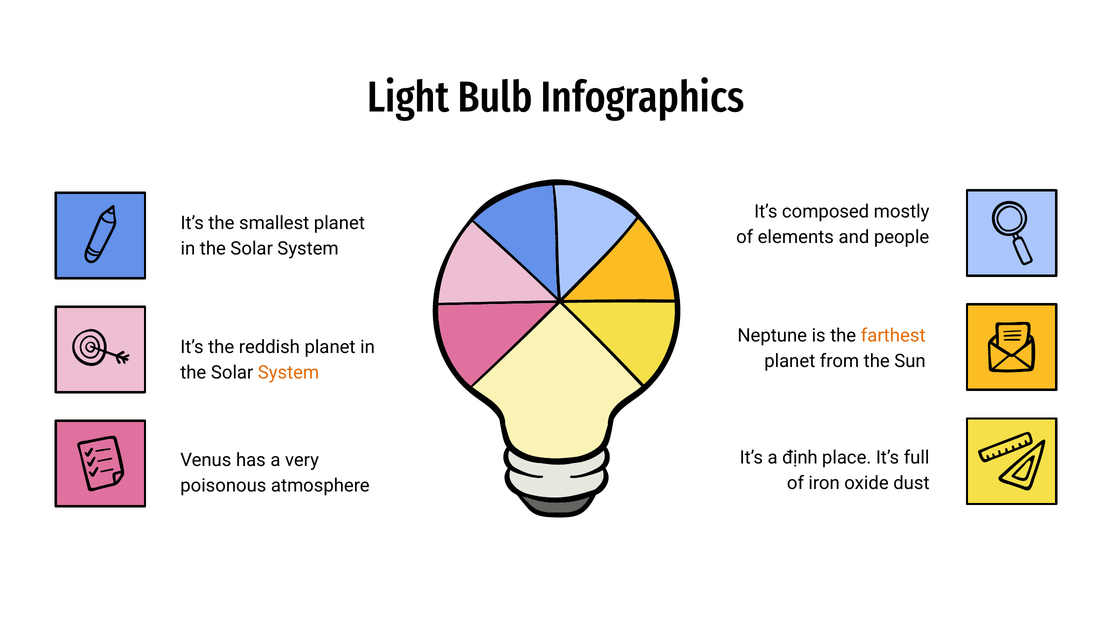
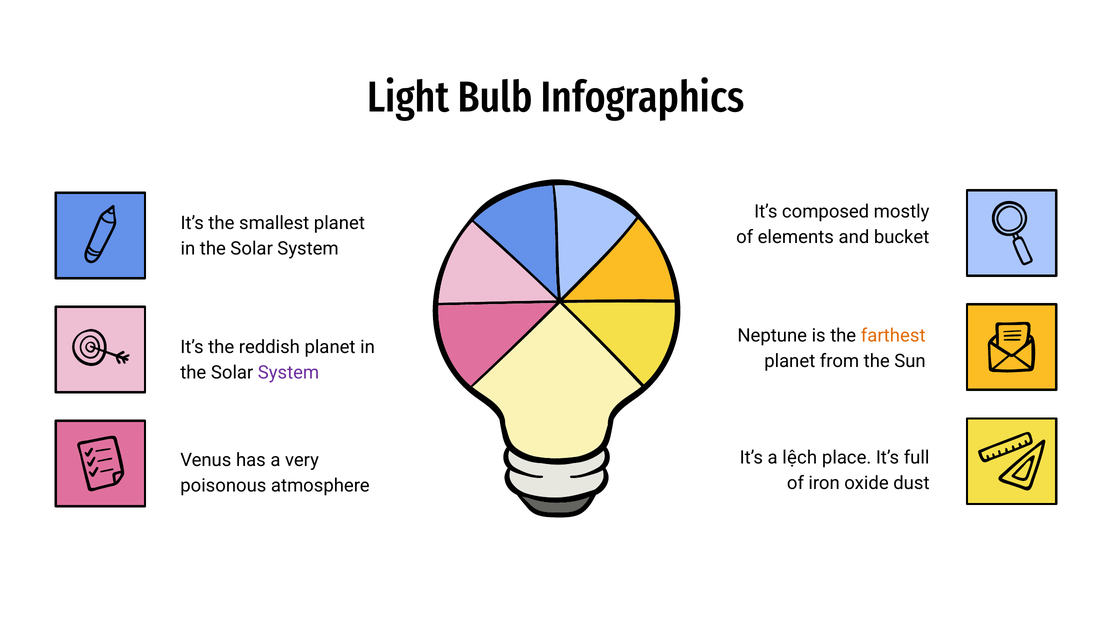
people: people -> bucket
System at (289, 373) colour: orange -> purple
định: định -> lệch
